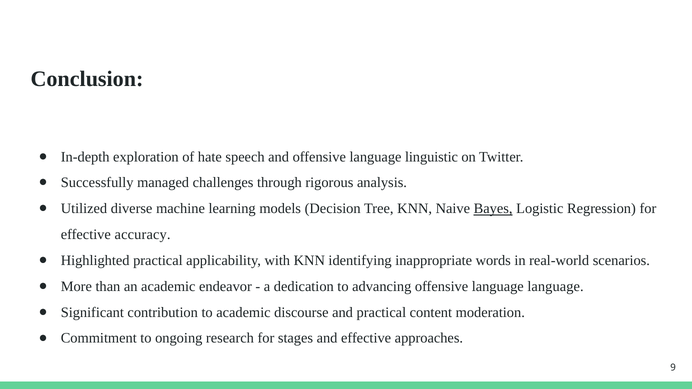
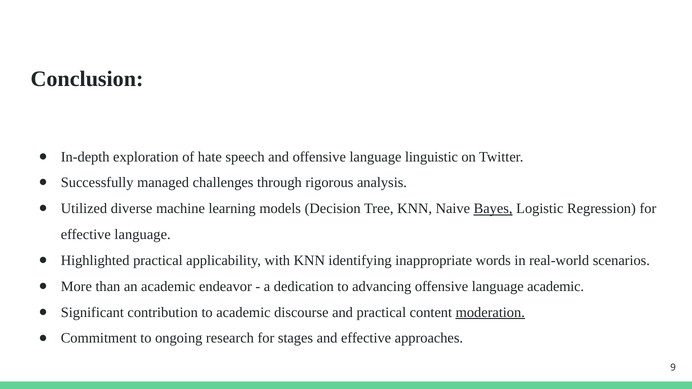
effective accuracy: accuracy -> language
language language: language -> academic
moderation underline: none -> present
